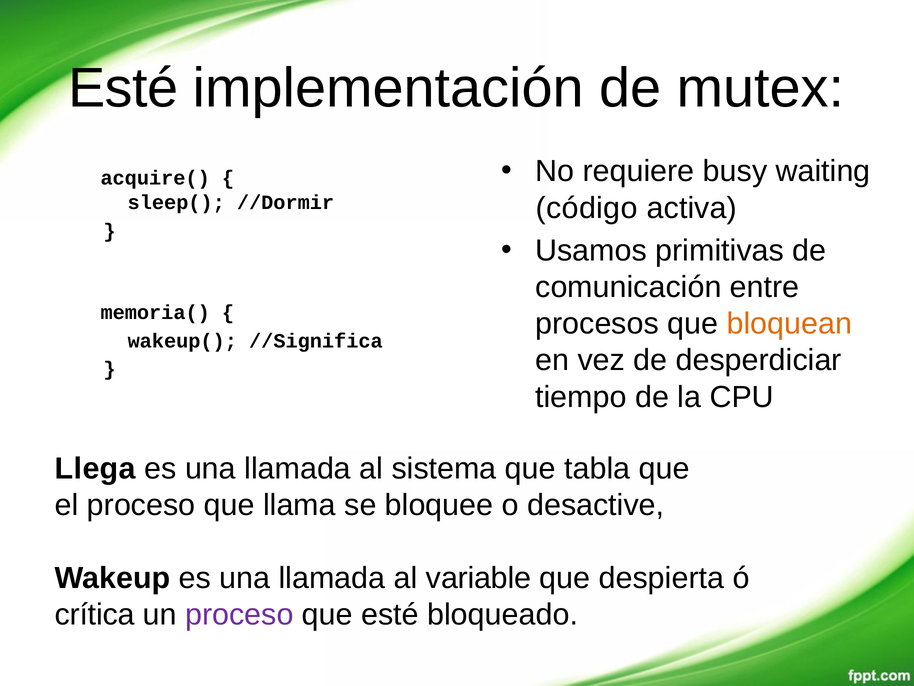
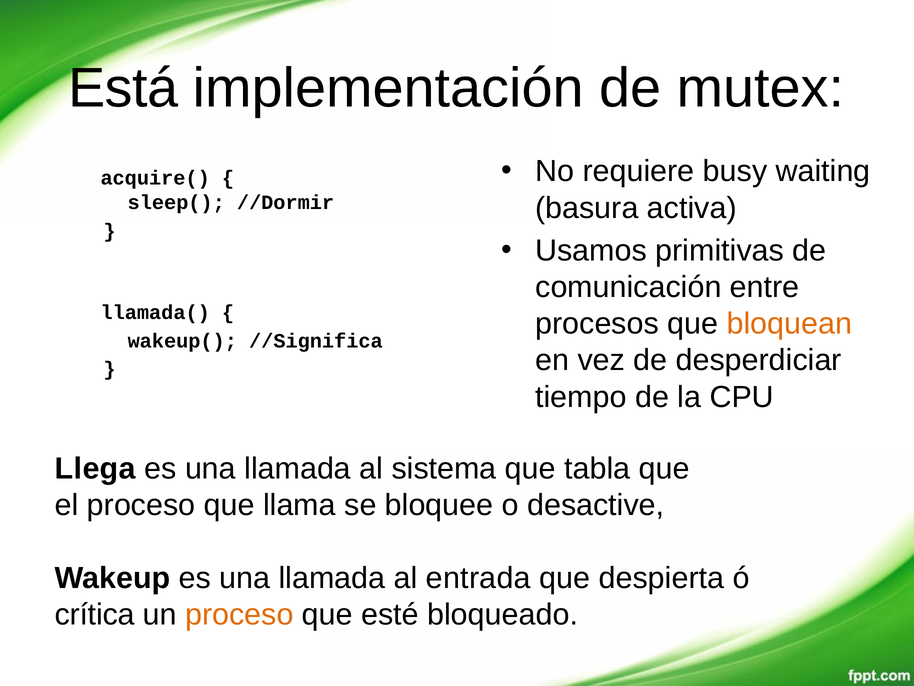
Esté at (123, 88): Esté -> Está
código: código -> basura
memoria(: memoria( -> llamada(
variable: variable -> entrada
proceso at (239, 614) colour: purple -> orange
